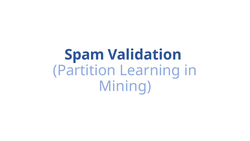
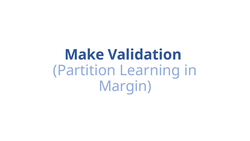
Spam: Spam -> Make
Mining: Mining -> Margin
